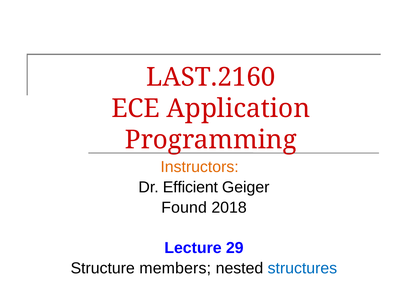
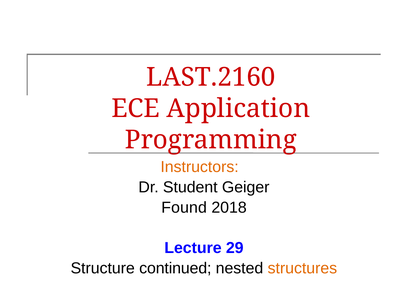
Efficient: Efficient -> Student
members: members -> continued
structures colour: blue -> orange
